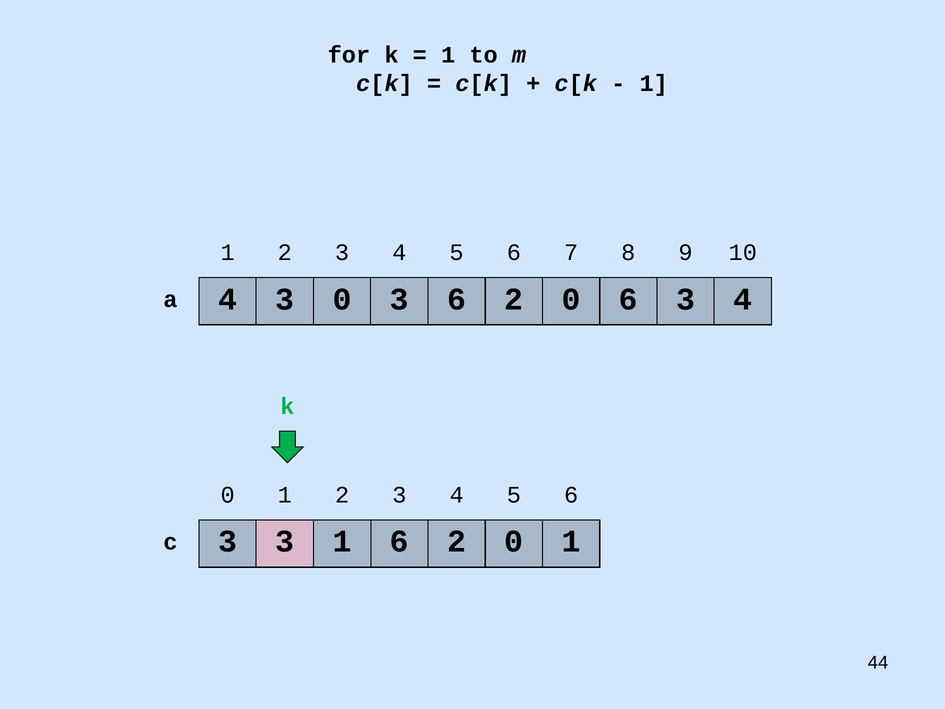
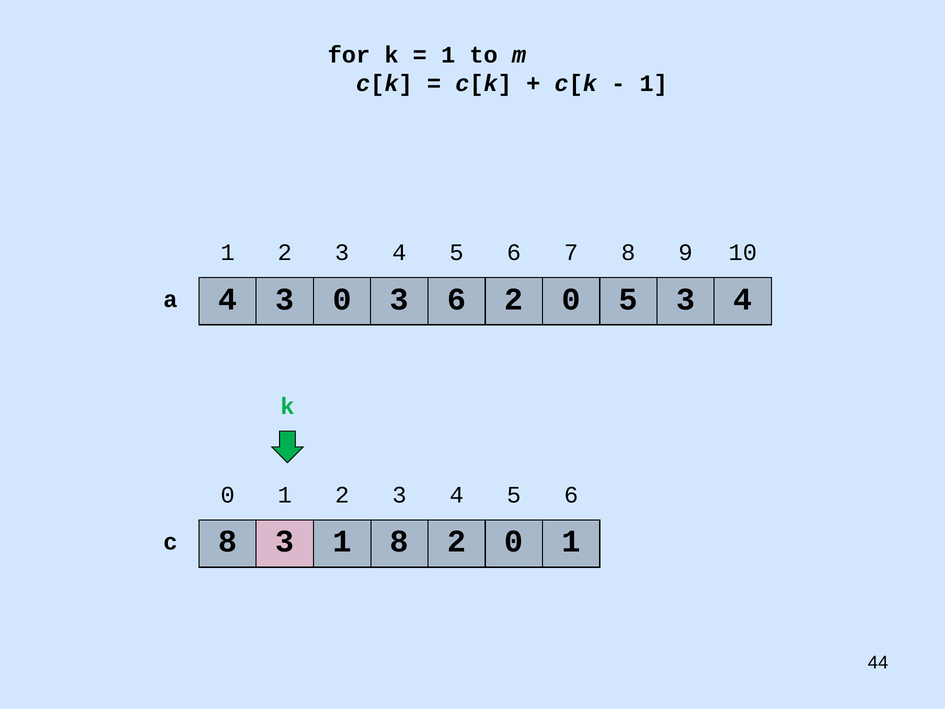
0 6: 6 -> 5
c 3: 3 -> 8
1 6: 6 -> 8
